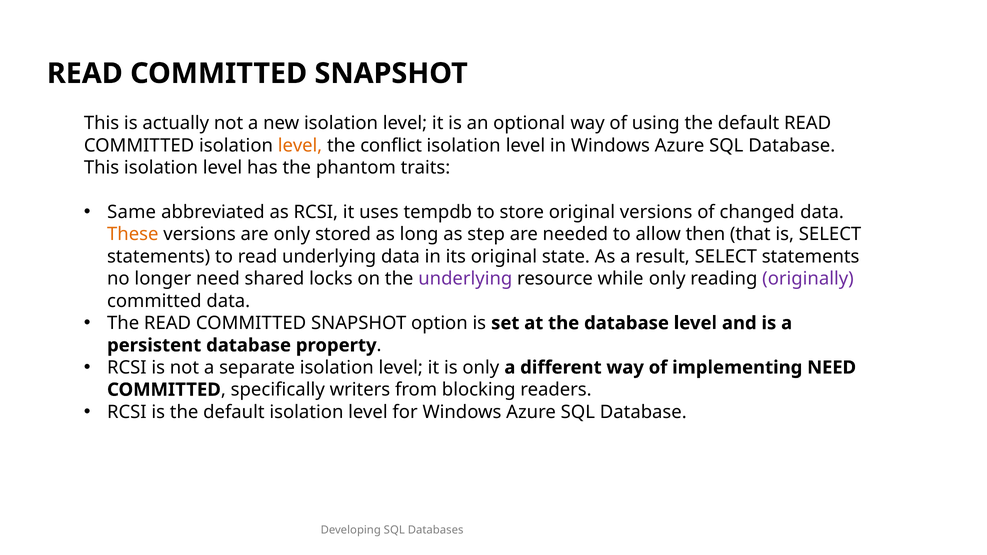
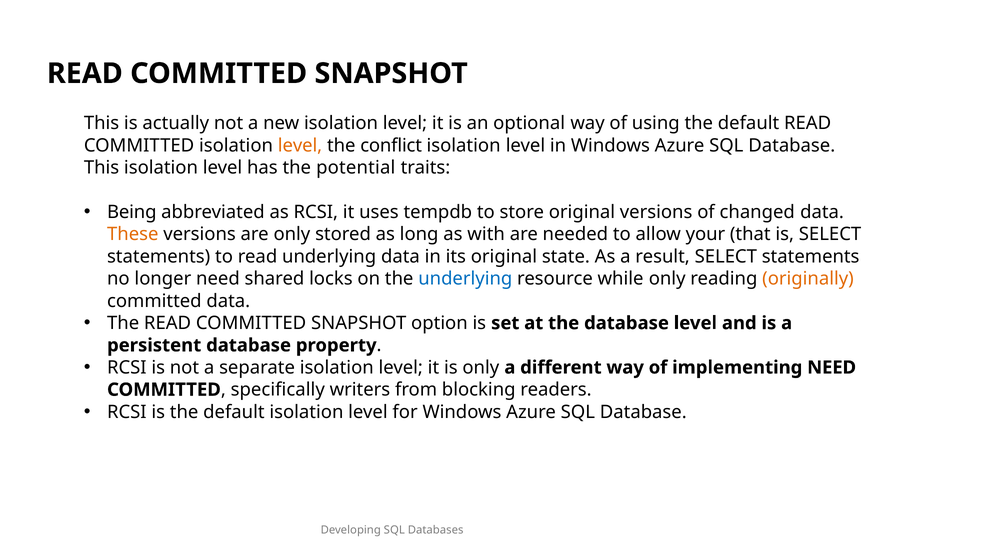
phantom: phantom -> potential
Same: Same -> Being
step: step -> with
then: then -> your
underlying at (465, 279) colour: purple -> blue
originally colour: purple -> orange
